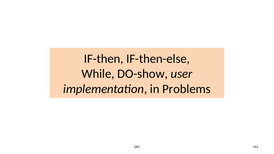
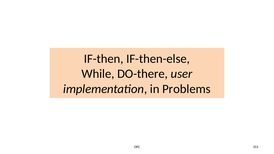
DO-show: DO-show -> DO-there
